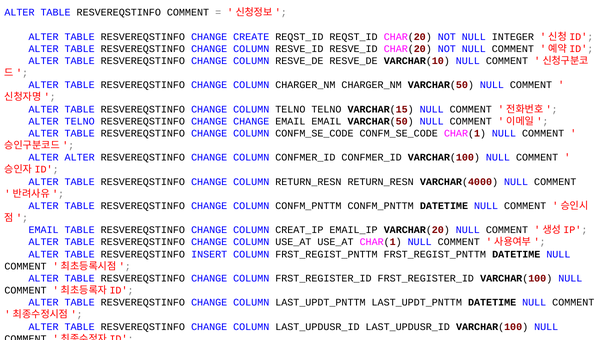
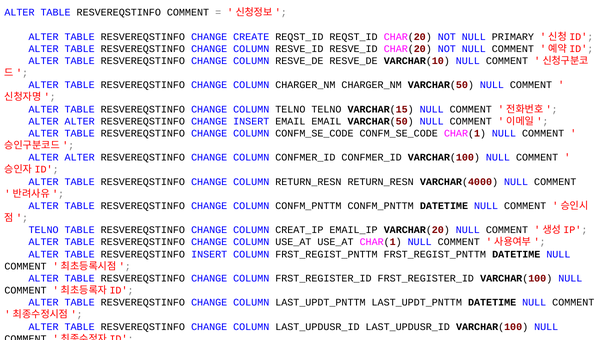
INTEGER: INTEGER -> PRIMARY
TELNO at (80, 121): TELNO -> ALTER
CHANGE CHANGE: CHANGE -> INSERT
EMAIL at (44, 230): EMAIL -> TELNO
